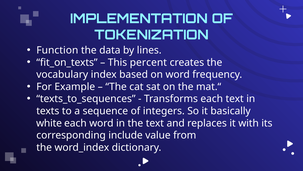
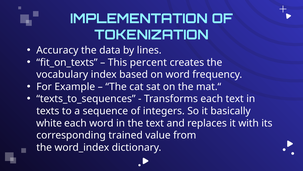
Function: Function -> Accuracy
include: include -> trained
